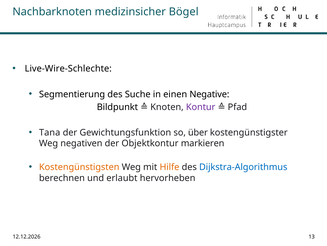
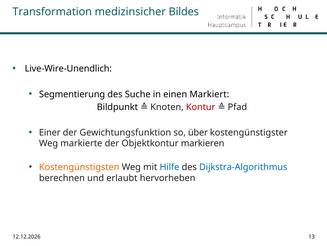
Nachbarknoten: Nachbarknoten -> Transformation
Bögel: Bögel -> Bildes
Live-Wire-Schlechte: Live-Wire-Schlechte -> Live-Wire-Unendlich
Negative: Negative -> Markiert
Kontur colour: purple -> red
Tana: Tana -> Einer
negativen: negativen -> markierte
Hilfe colour: orange -> blue
